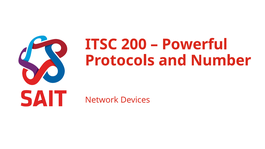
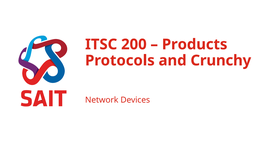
Powerful: Powerful -> Products
Number: Number -> Crunchy
